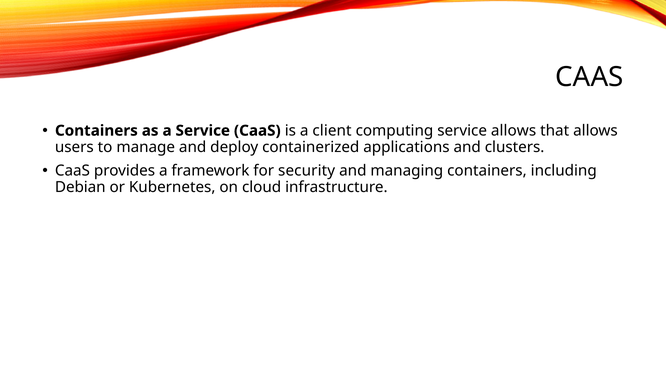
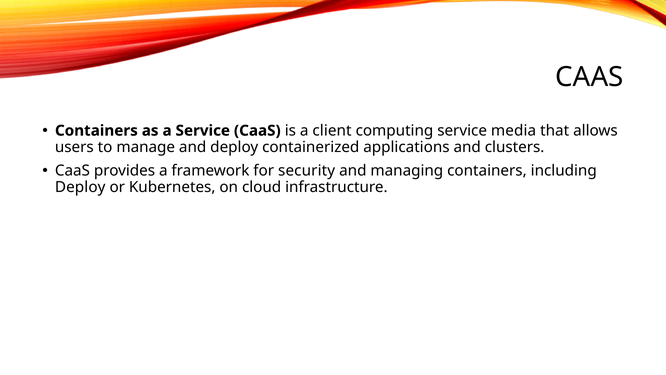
service allows: allows -> media
Debian at (80, 187): Debian -> Deploy
